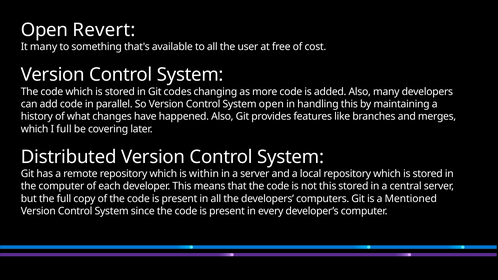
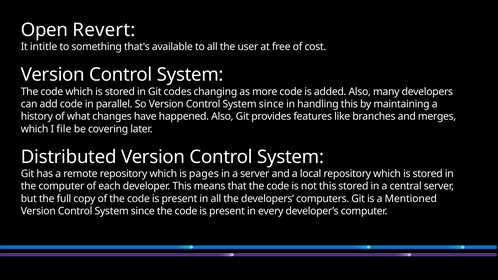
It many: many -> intitle
open at (271, 104): open -> since
I full: full -> file
within: within -> pages
